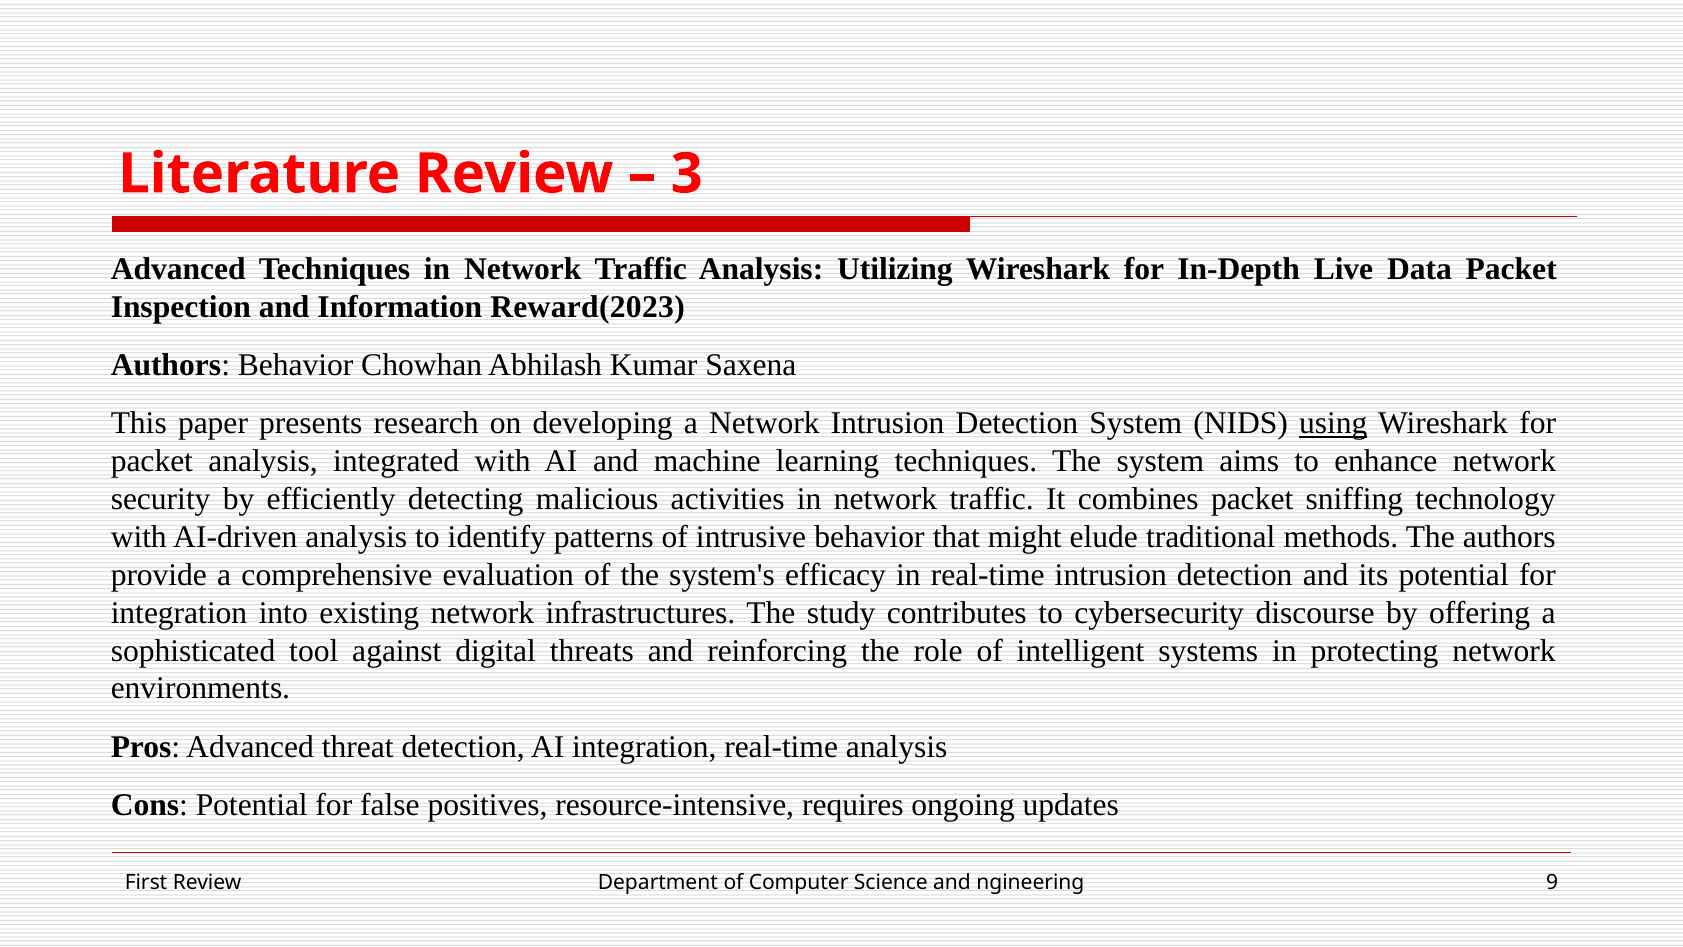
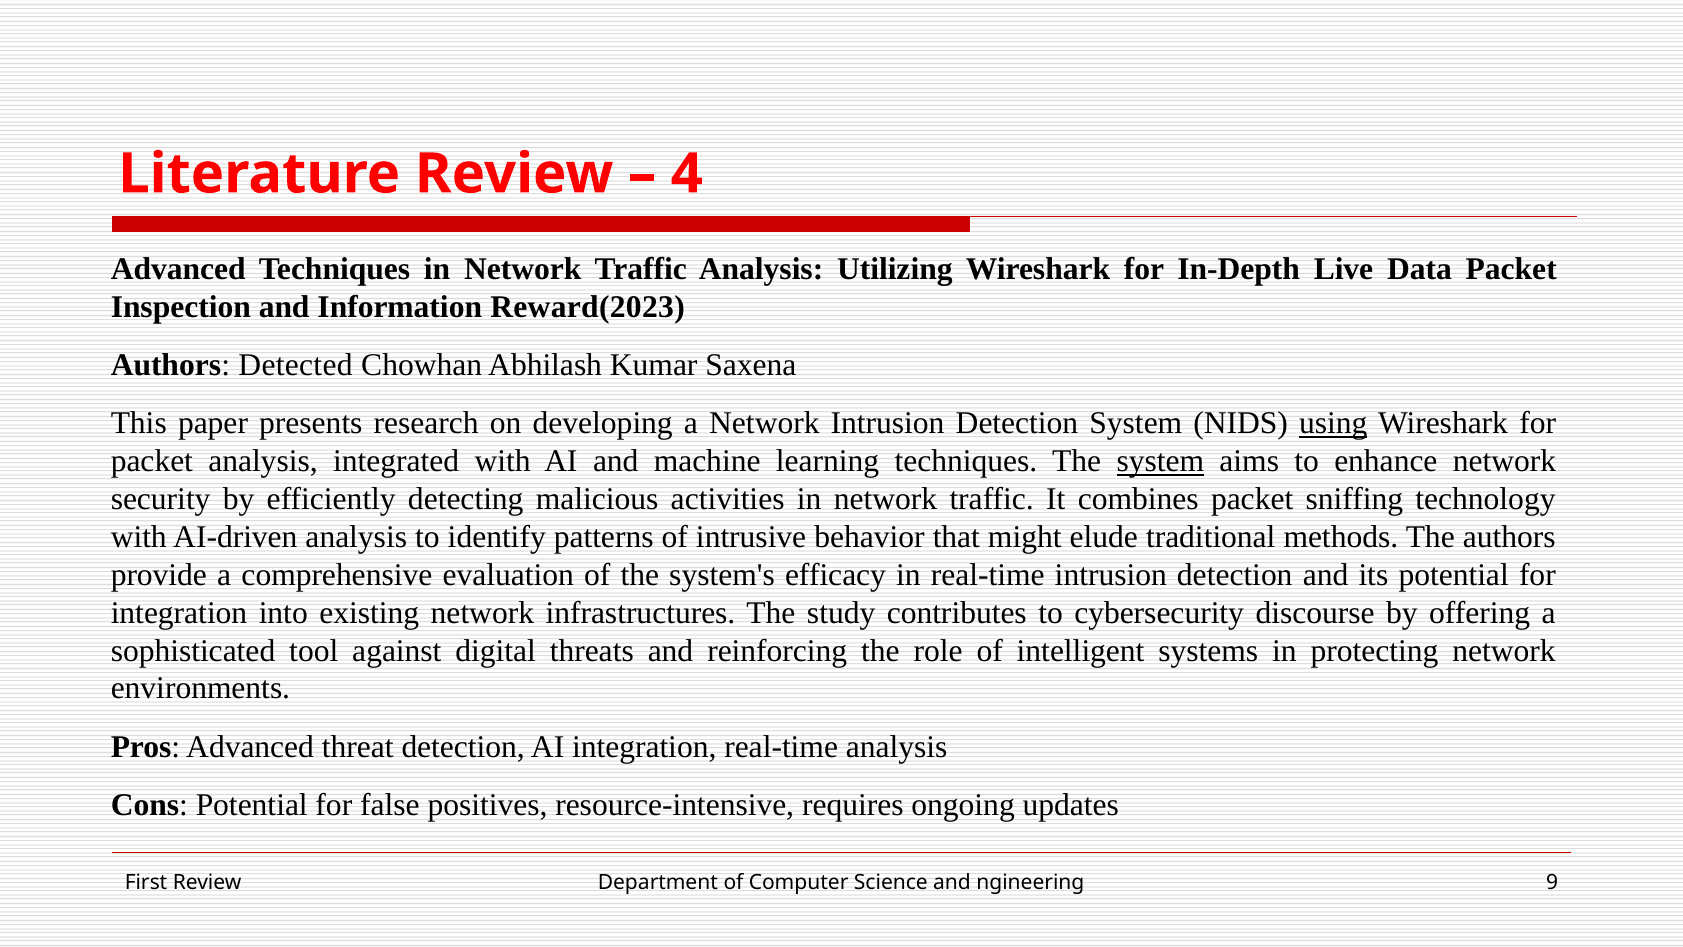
3: 3 -> 4
Authors Behavior: Behavior -> Detected
system at (1160, 461) underline: none -> present
